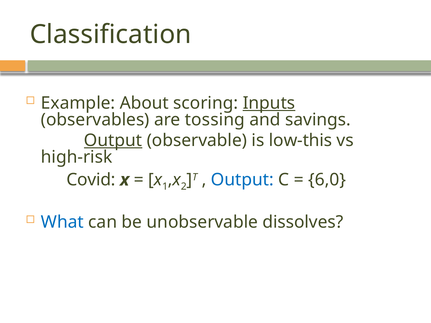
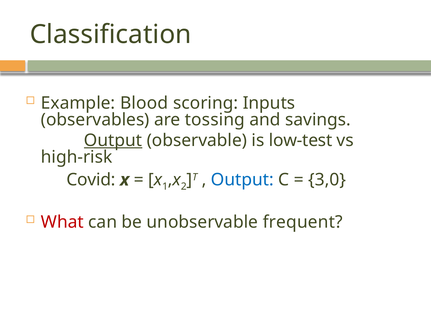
About: About -> Blood
Inputs underline: present -> none
low-this: low-this -> low-test
6,0: 6,0 -> 3,0
What colour: blue -> red
dissolves: dissolves -> frequent
